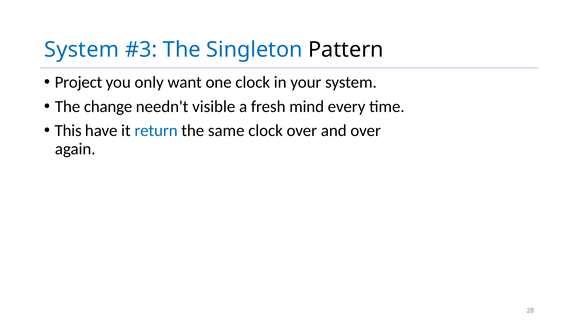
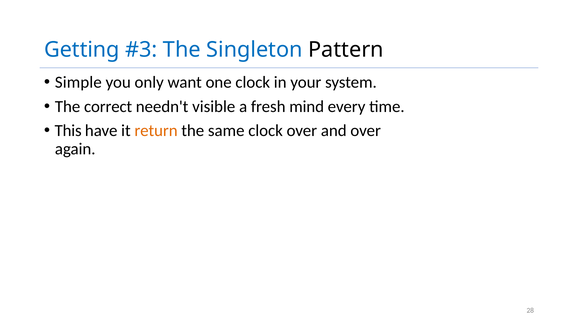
System at (82, 50): System -> Getting
Project: Project -> Simple
change: change -> correct
return colour: blue -> orange
